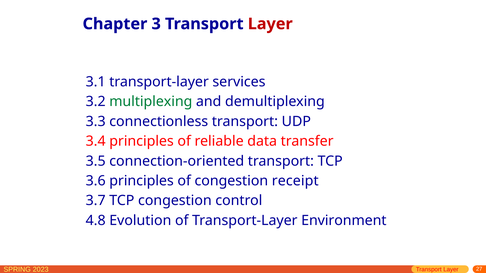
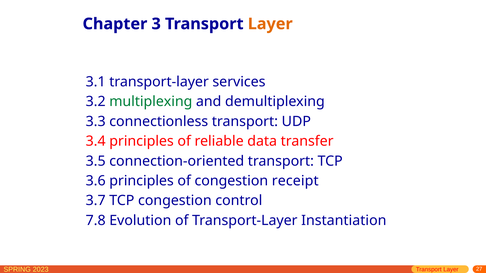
Layer at (270, 24) colour: red -> orange
4.8: 4.8 -> 7.8
Environment: Environment -> Instantiation
